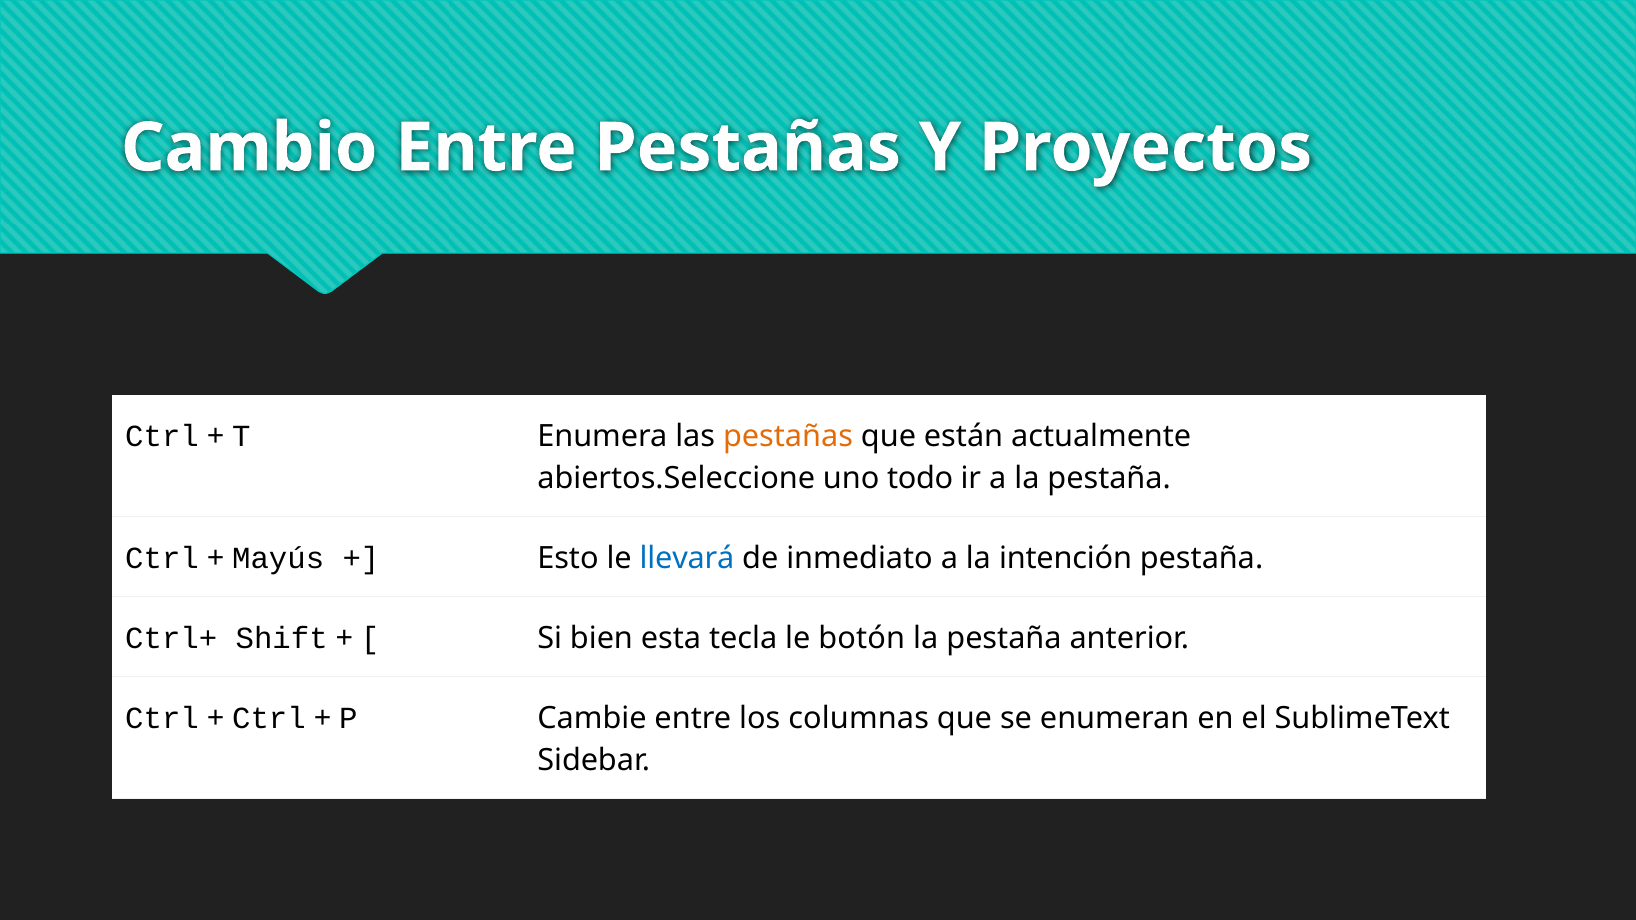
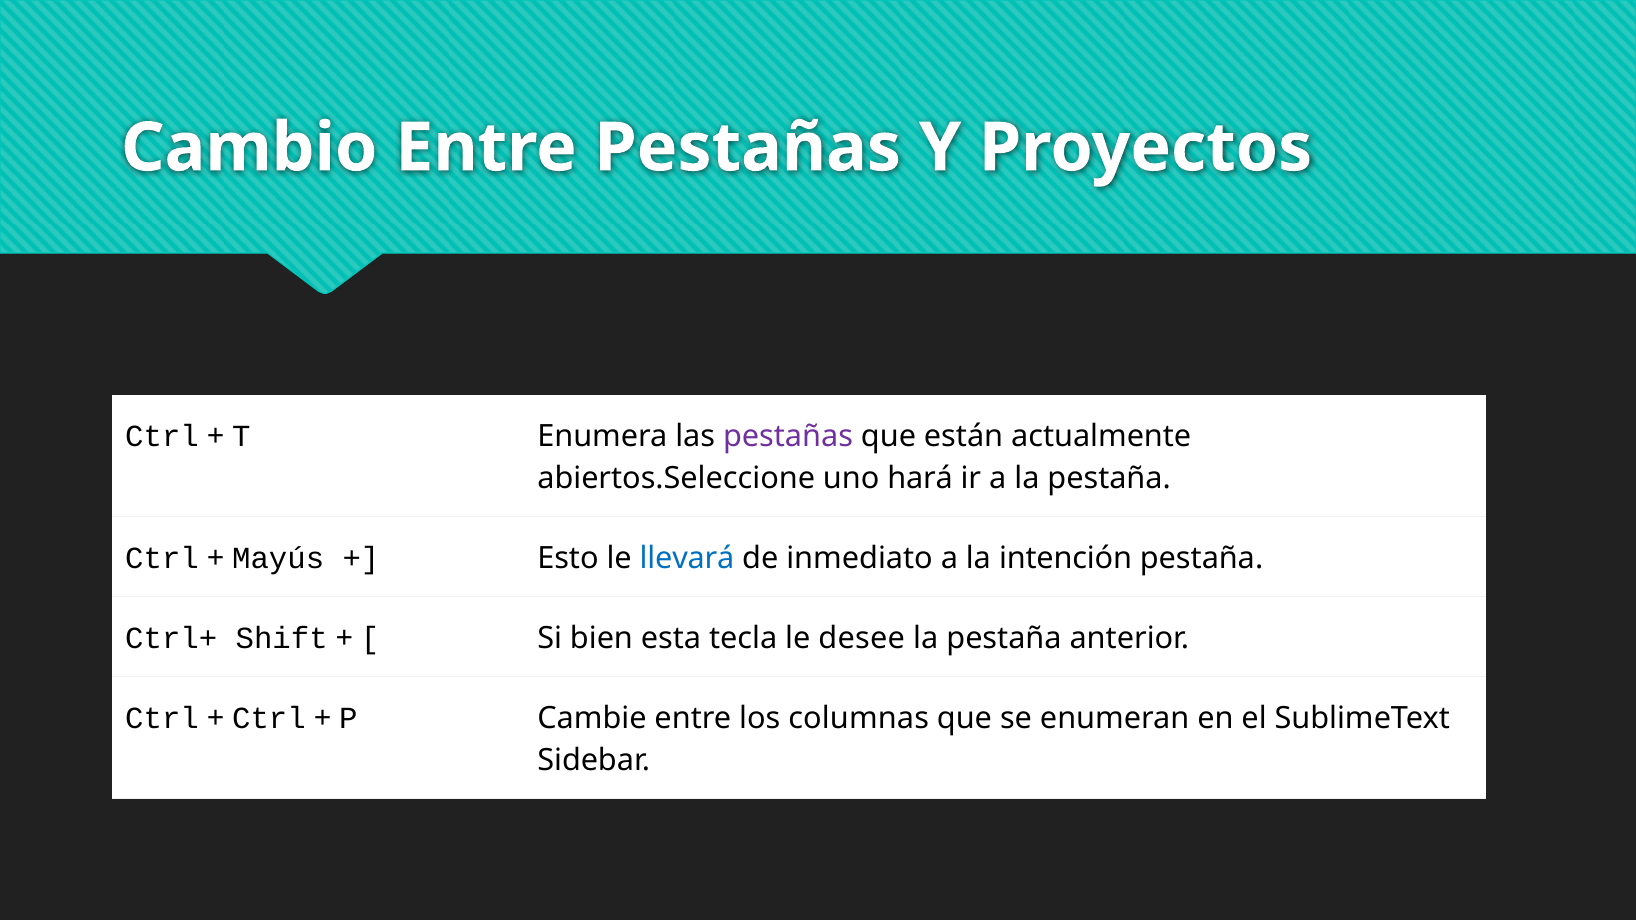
pestañas at (788, 437) colour: orange -> purple
todo: todo -> hará
botón: botón -> desee
